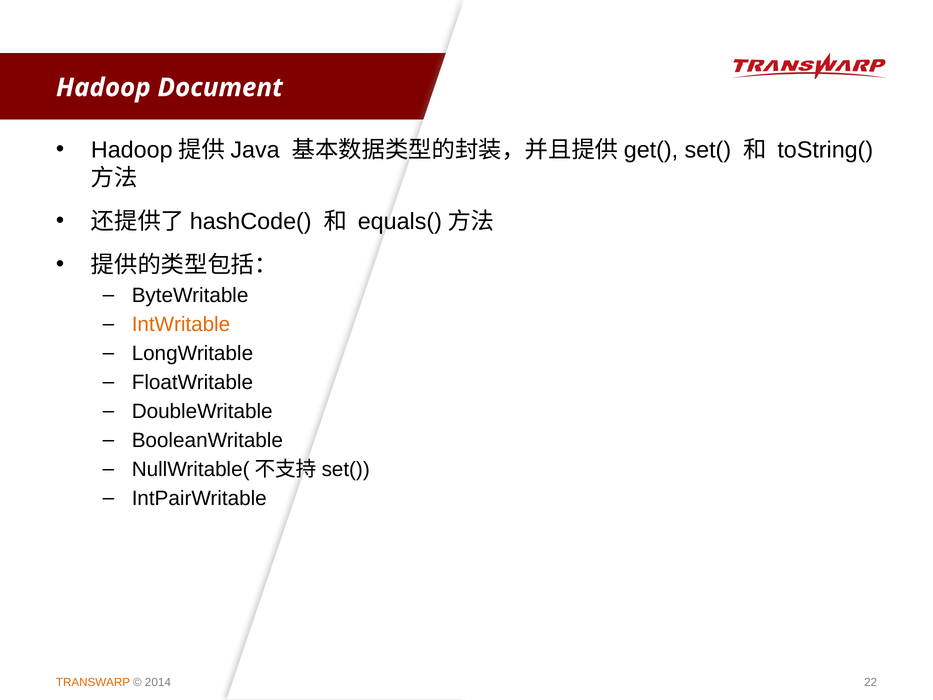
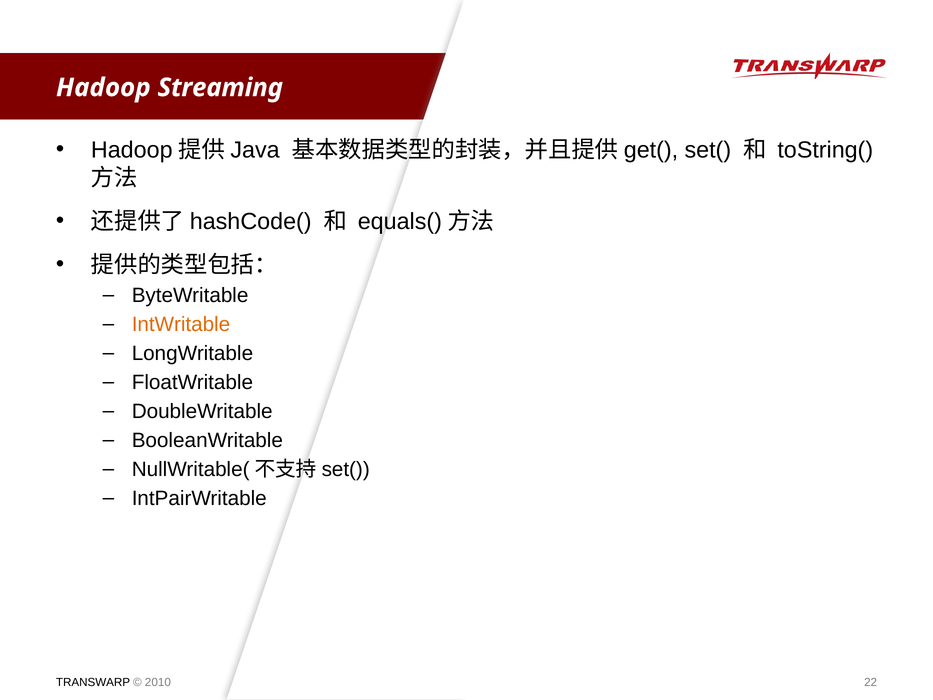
Document: Document -> Streaming
TRANSWARP colour: orange -> black
2014: 2014 -> 2010
